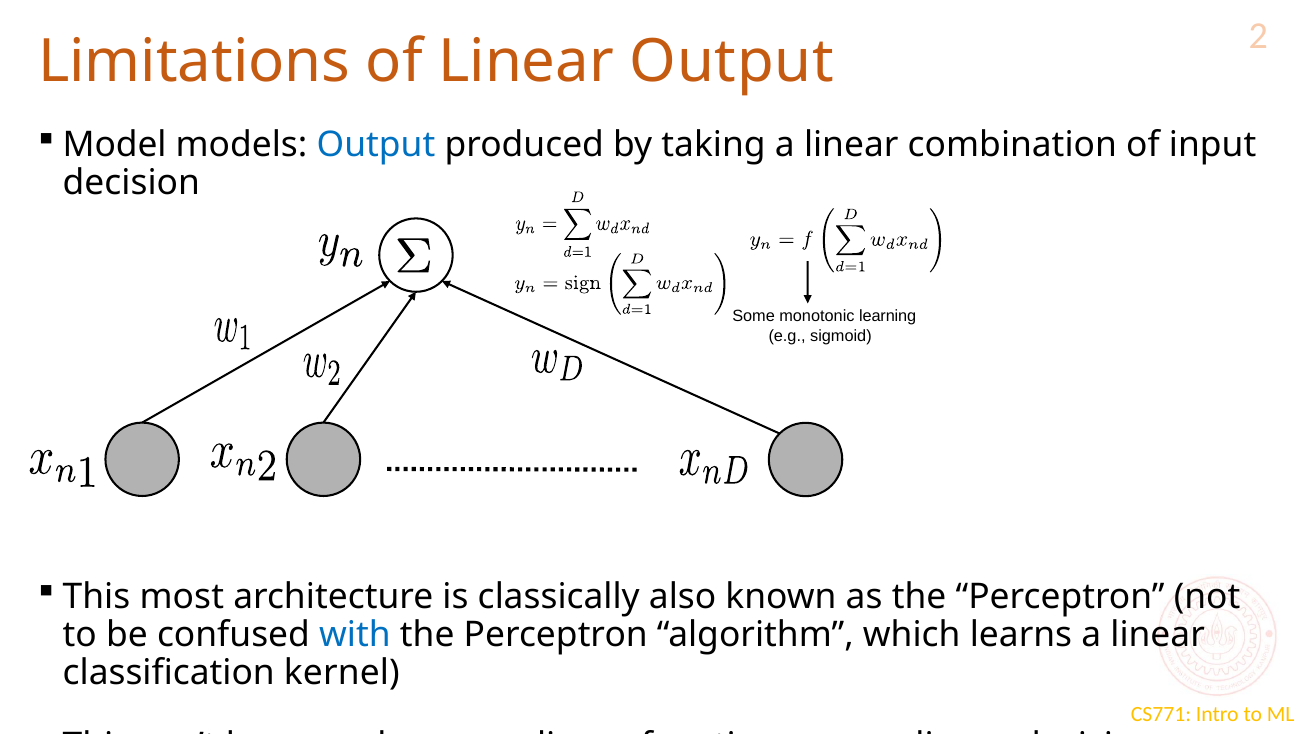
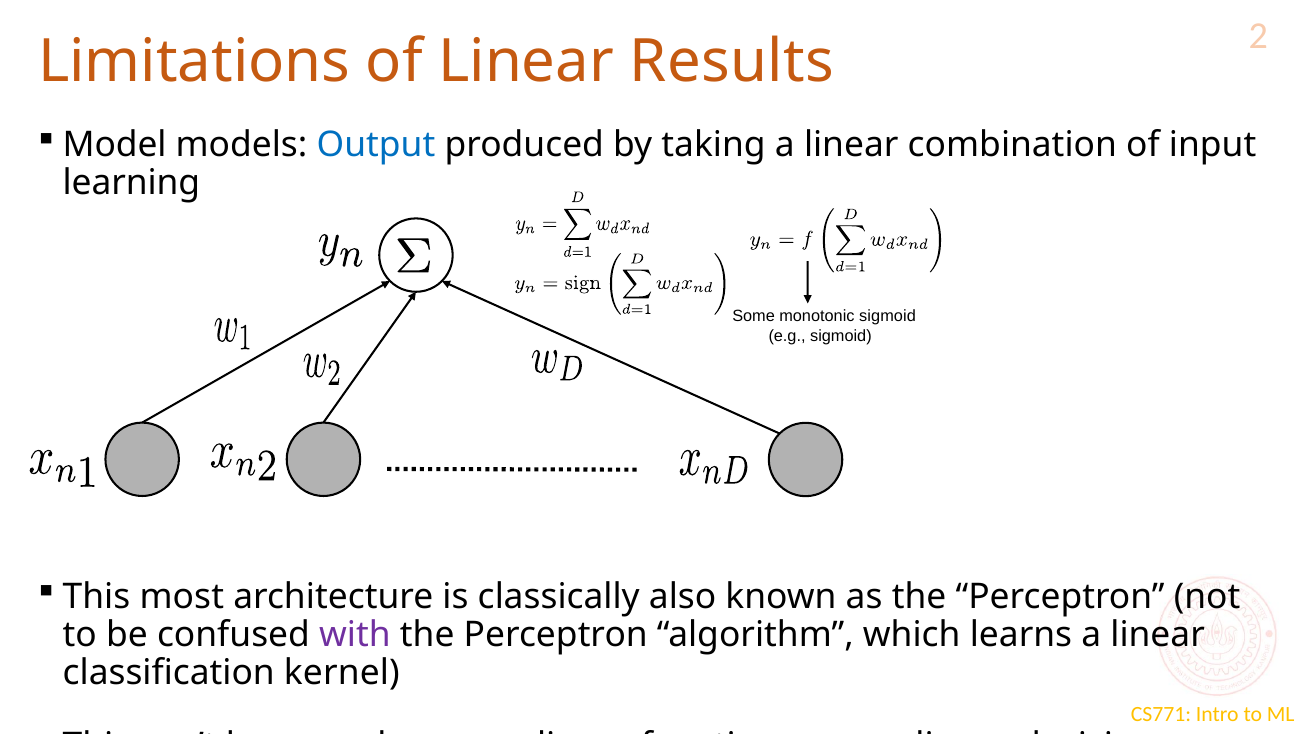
Linear Output: Output -> Results
decision at (131, 183): decision -> learning
monotonic learning: learning -> sigmoid
with colour: blue -> purple
